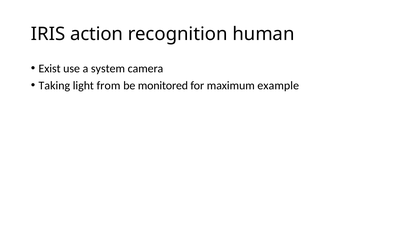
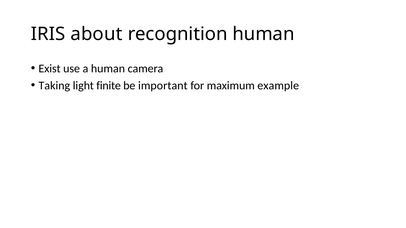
action: action -> about
a system: system -> human
from: from -> finite
monitored: monitored -> important
